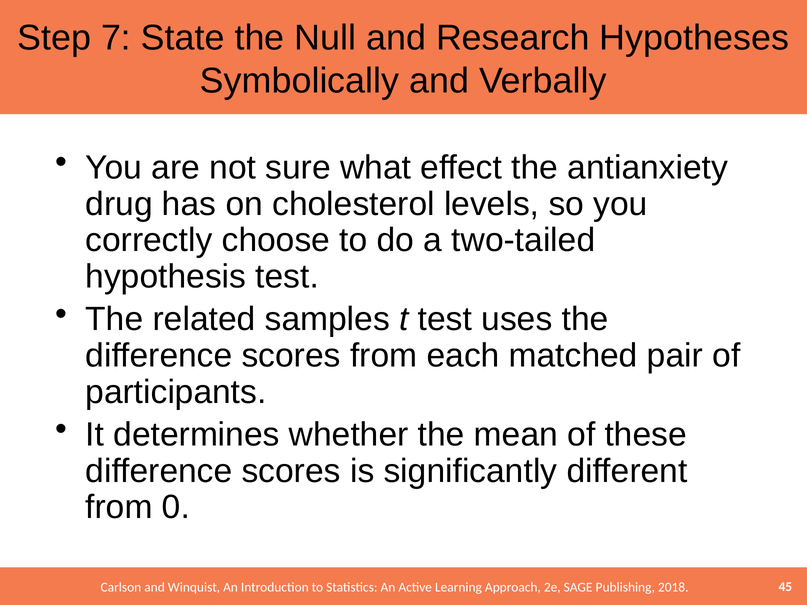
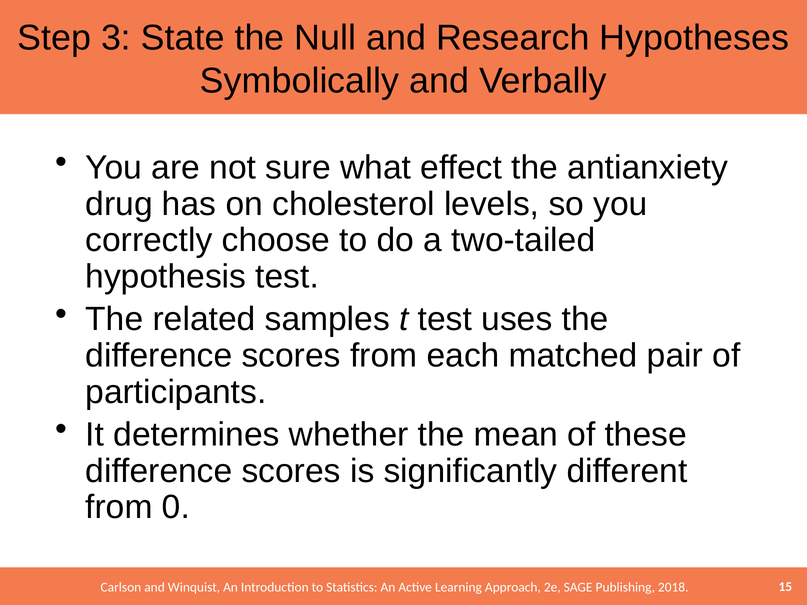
7: 7 -> 3
45: 45 -> 15
